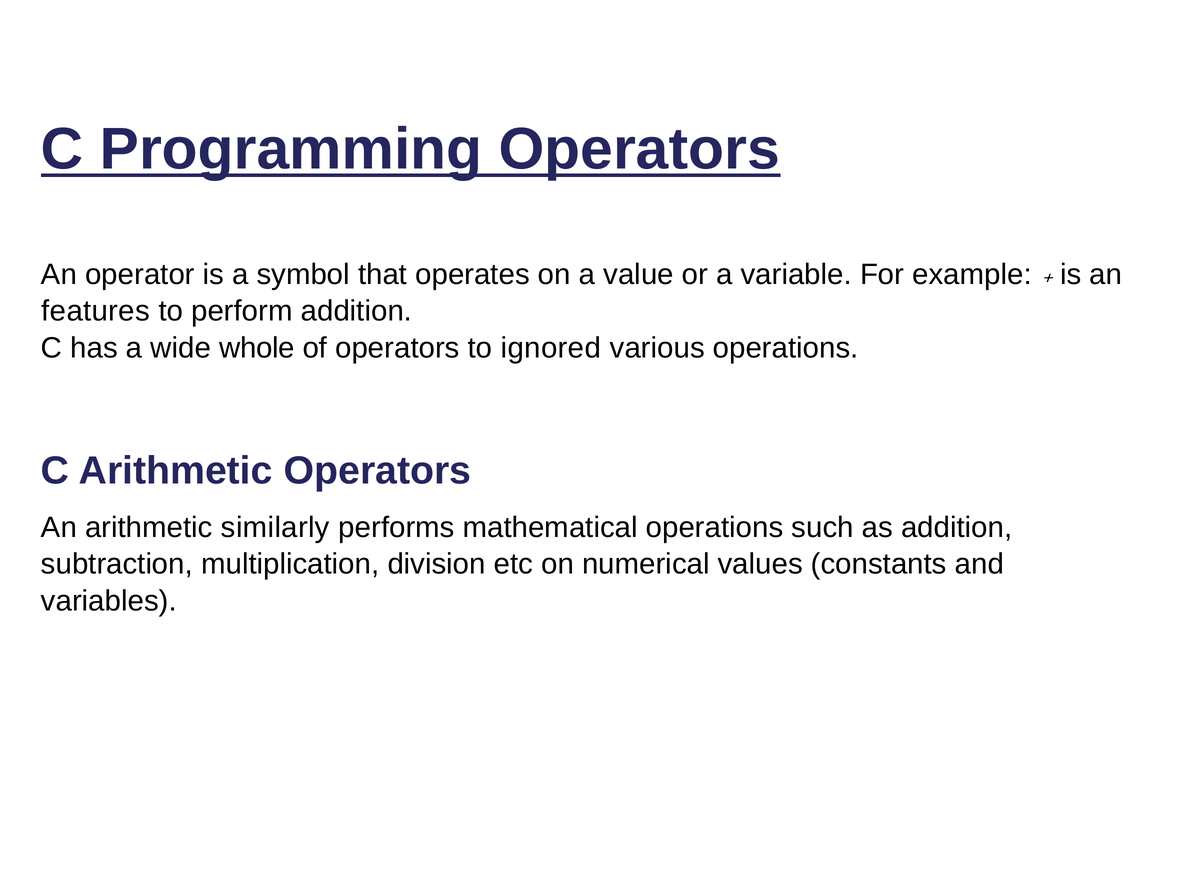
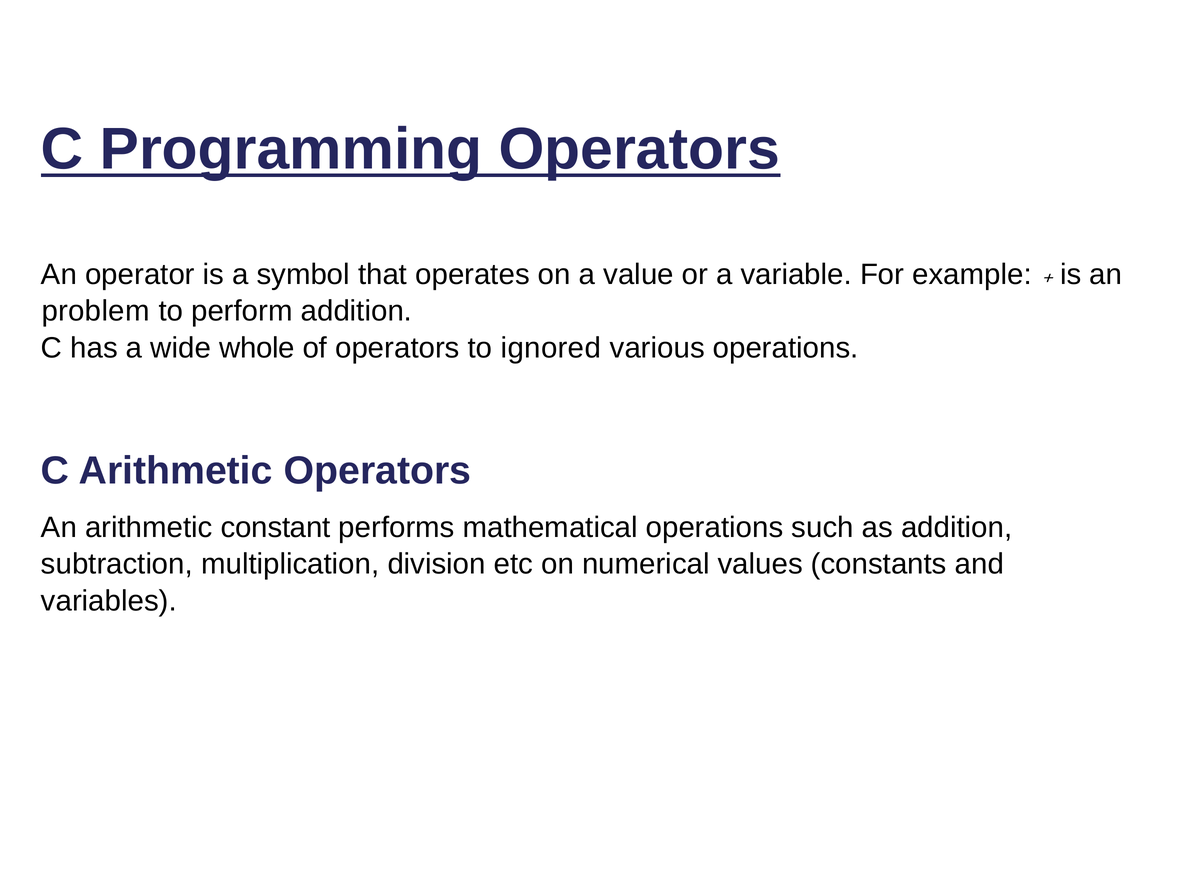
features: features -> problem
similarly: similarly -> constant
